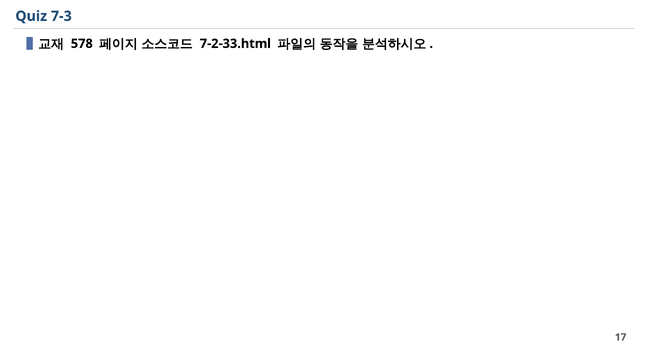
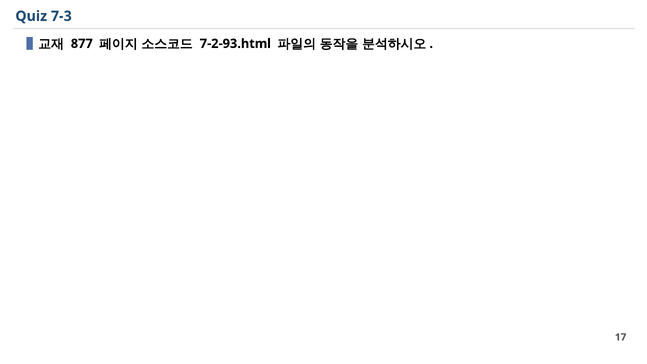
578: 578 -> 877
7-2-33.html: 7-2-33.html -> 7-2-93.html
